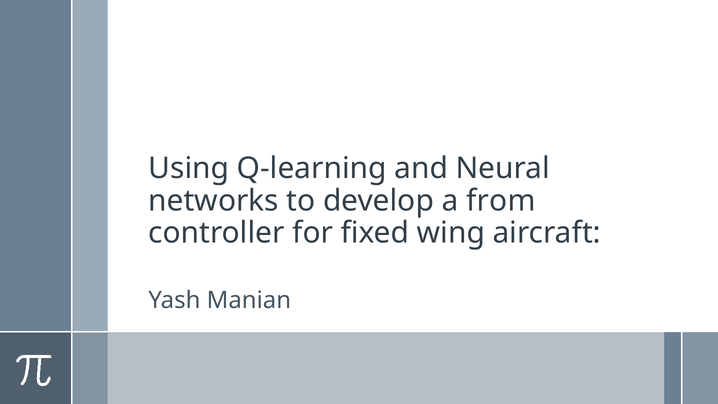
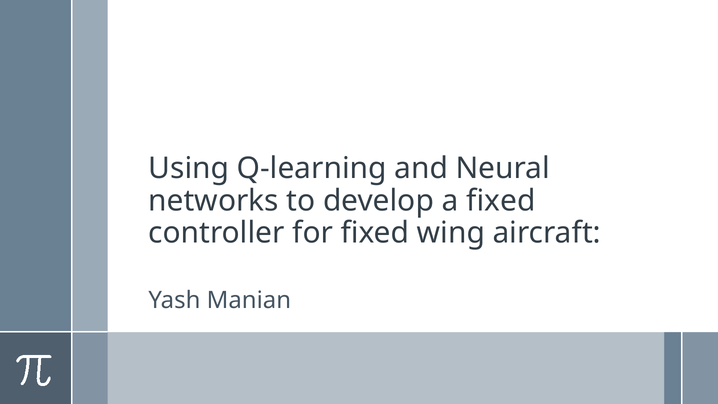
a from: from -> fixed
